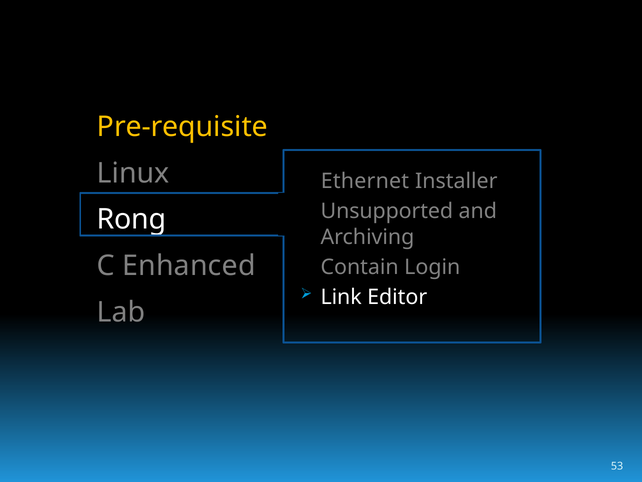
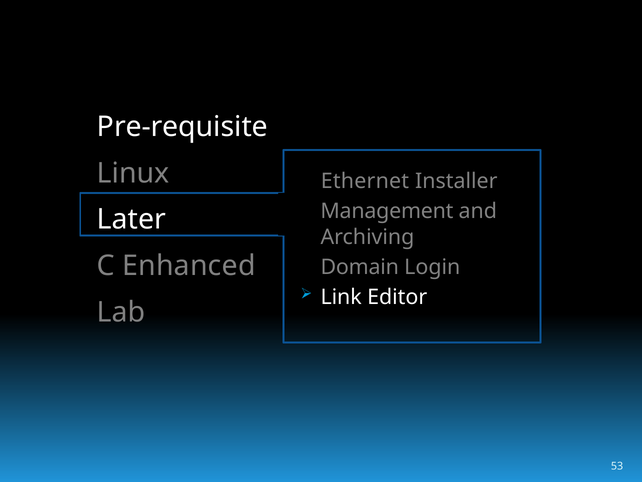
Pre-requisite colour: yellow -> white
Unsupported: Unsupported -> Management
Rong: Rong -> Later
Contain: Contain -> Domain
